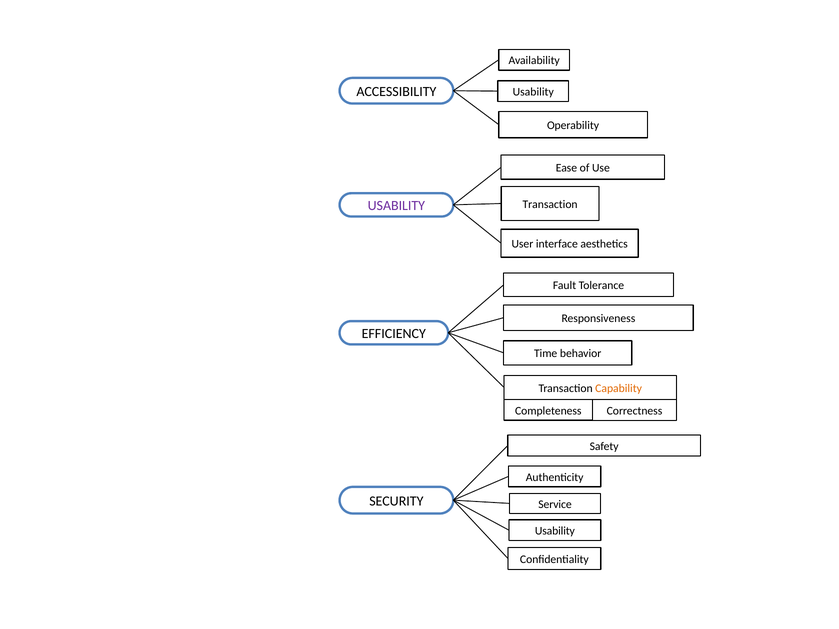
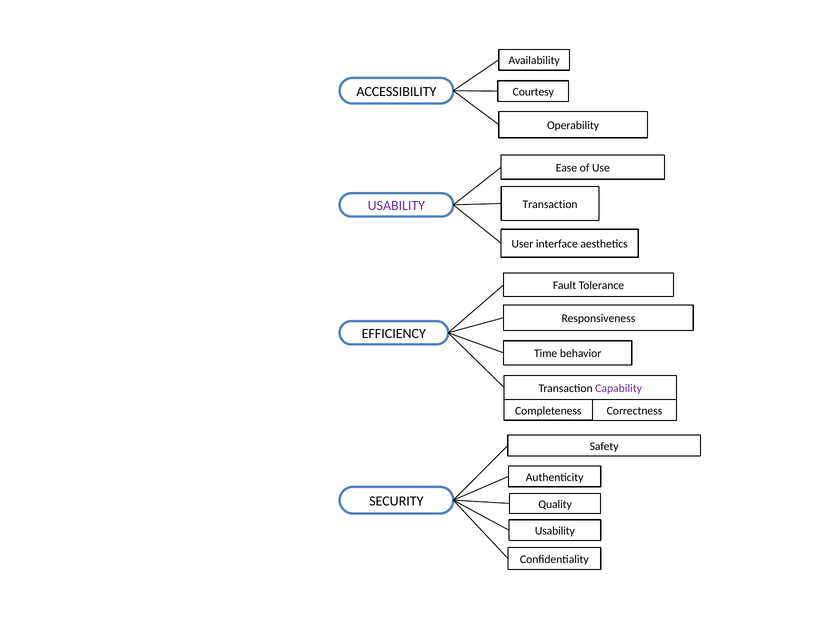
Usability at (533, 92): Usability -> Courtesy
Capability colour: orange -> purple
Service: Service -> Quality
